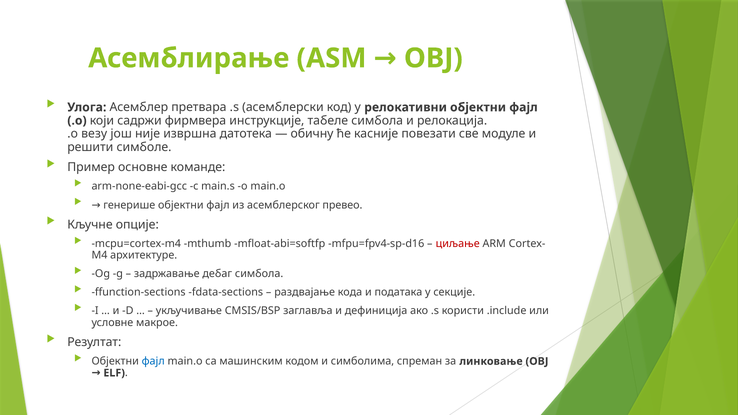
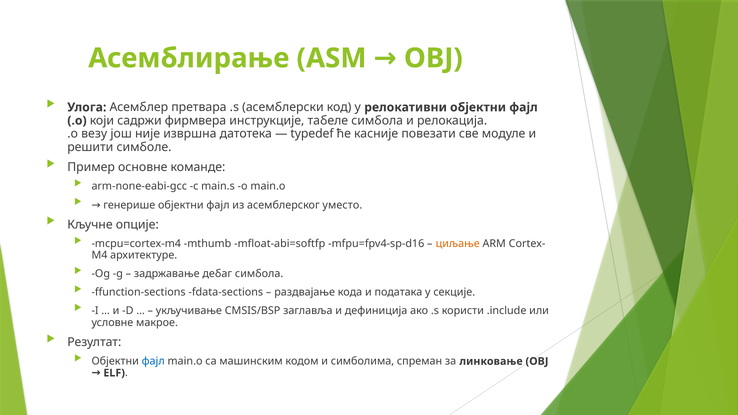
обичну: обичну -> typedef
превео: превео -> уместо
циљање colour: red -> orange
